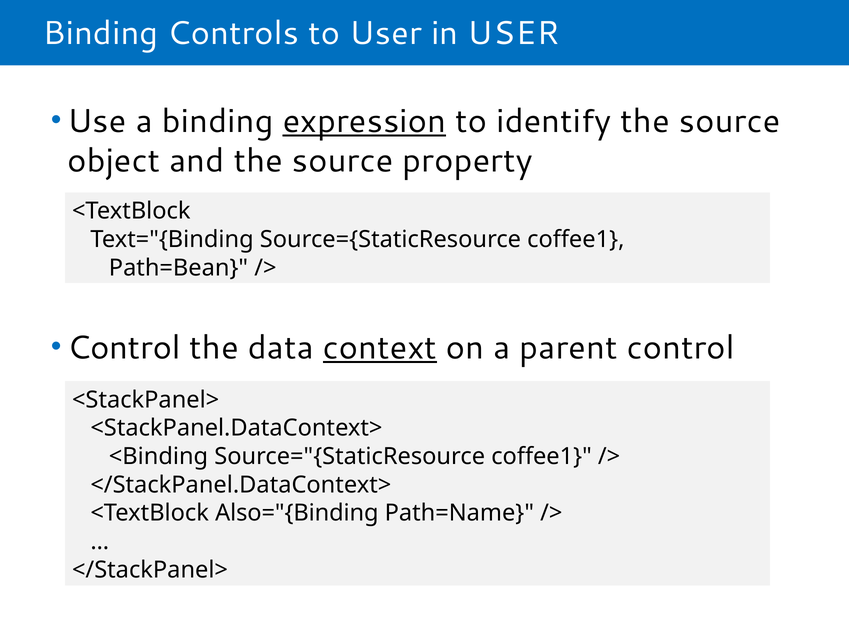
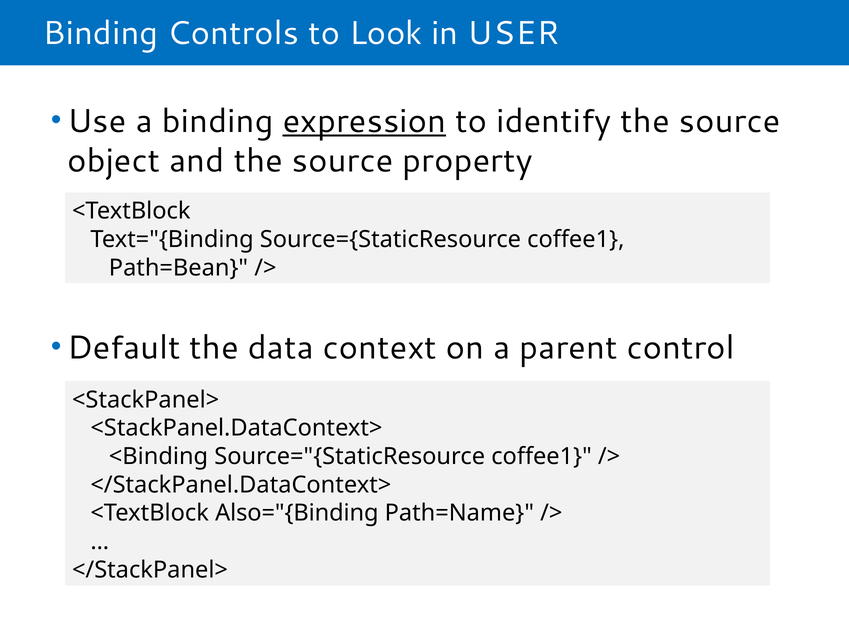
to User: User -> Look
Control at (124, 348): Control -> Default
context underline: present -> none
